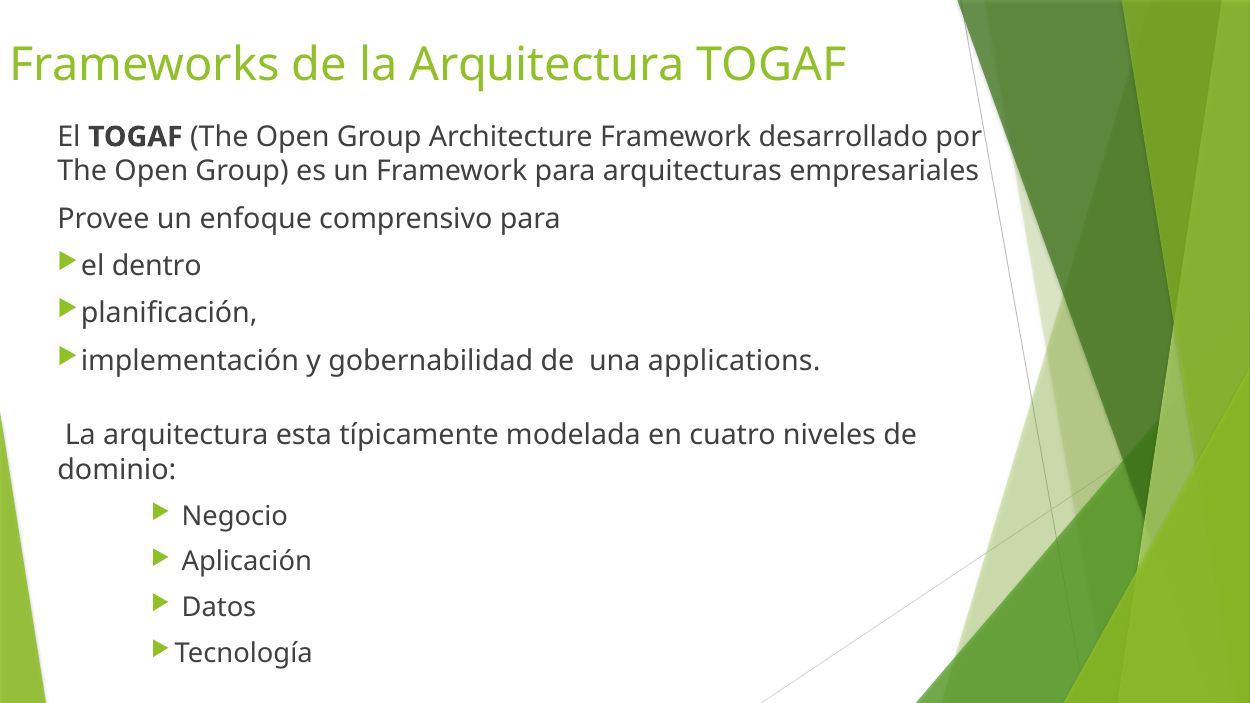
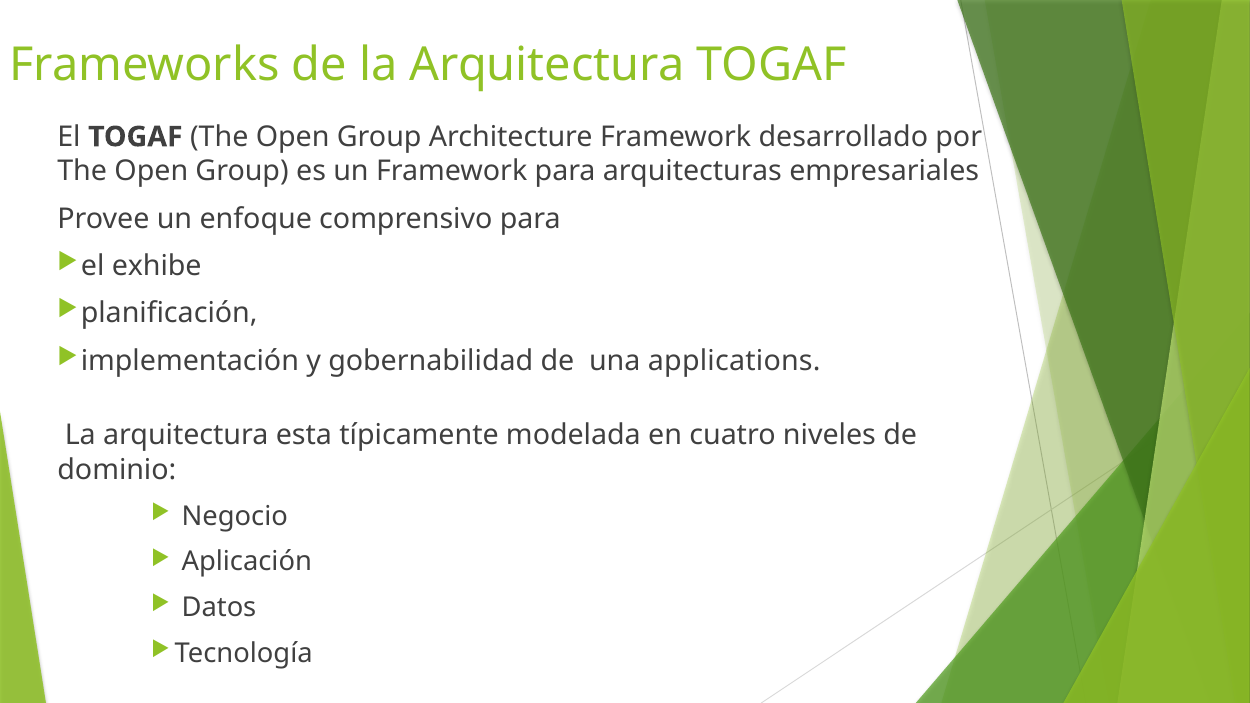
dentro: dentro -> exhibe
